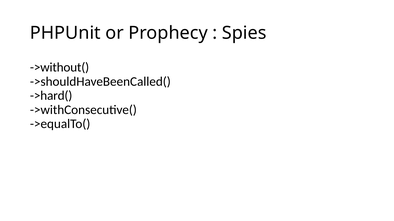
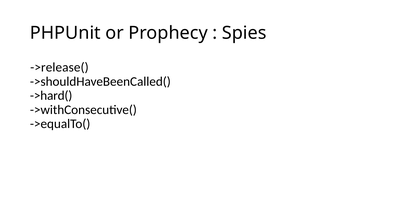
->without(: ->without( -> ->release(
